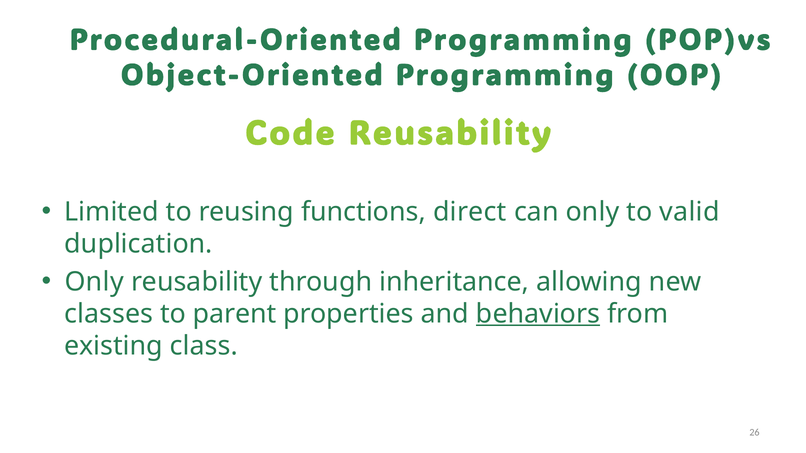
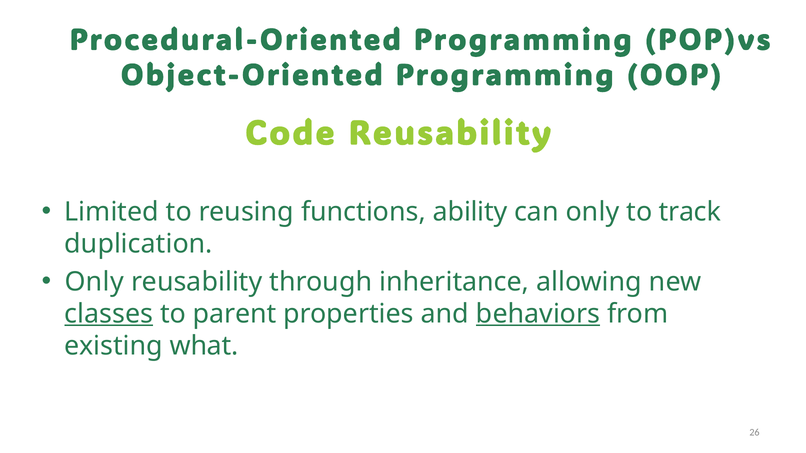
direct: direct -> ability
valid: valid -> track
classes underline: none -> present
class: class -> what
